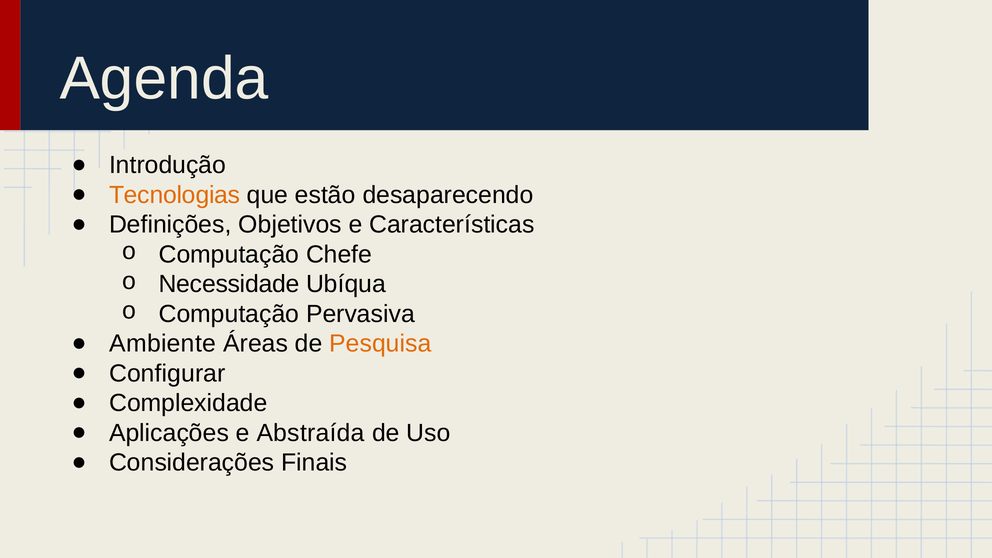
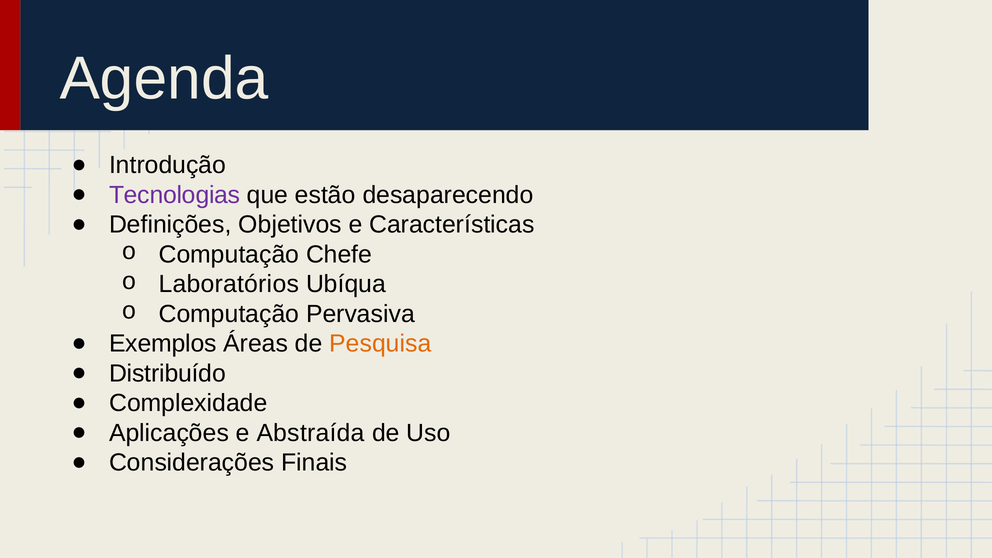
Tecnologias colour: orange -> purple
Necessidade: Necessidade -> Laboratórios
Ambiente: Ambiente -> Exemplos
Configurar: Configurar -> Distribuído
